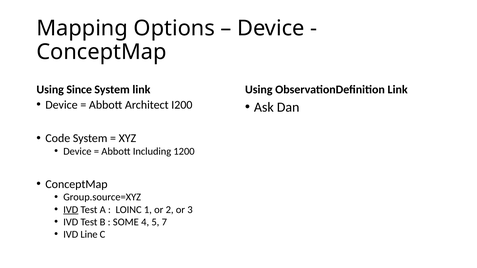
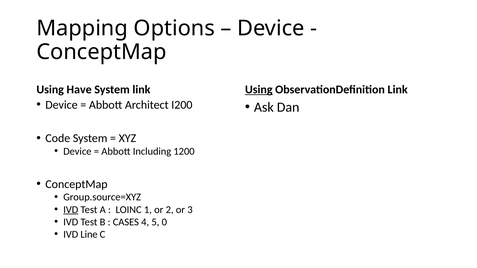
Since: Since -> Have
Using at (259, 90) underline: none -> present
SOME: SOME -> CASES
7: 7 -> 0
